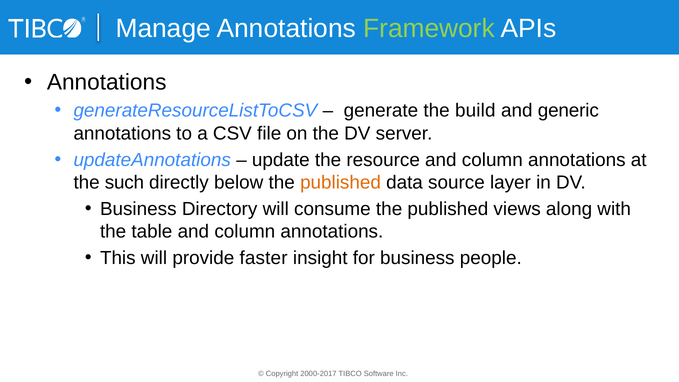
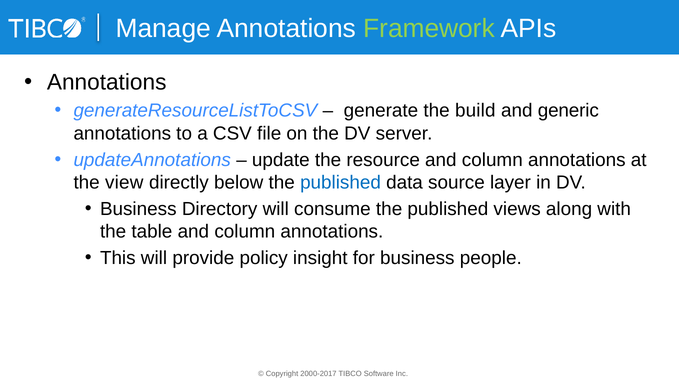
such: such -> view
published at (341, 183) colour: orange -> blue
faster: faster -> policy
